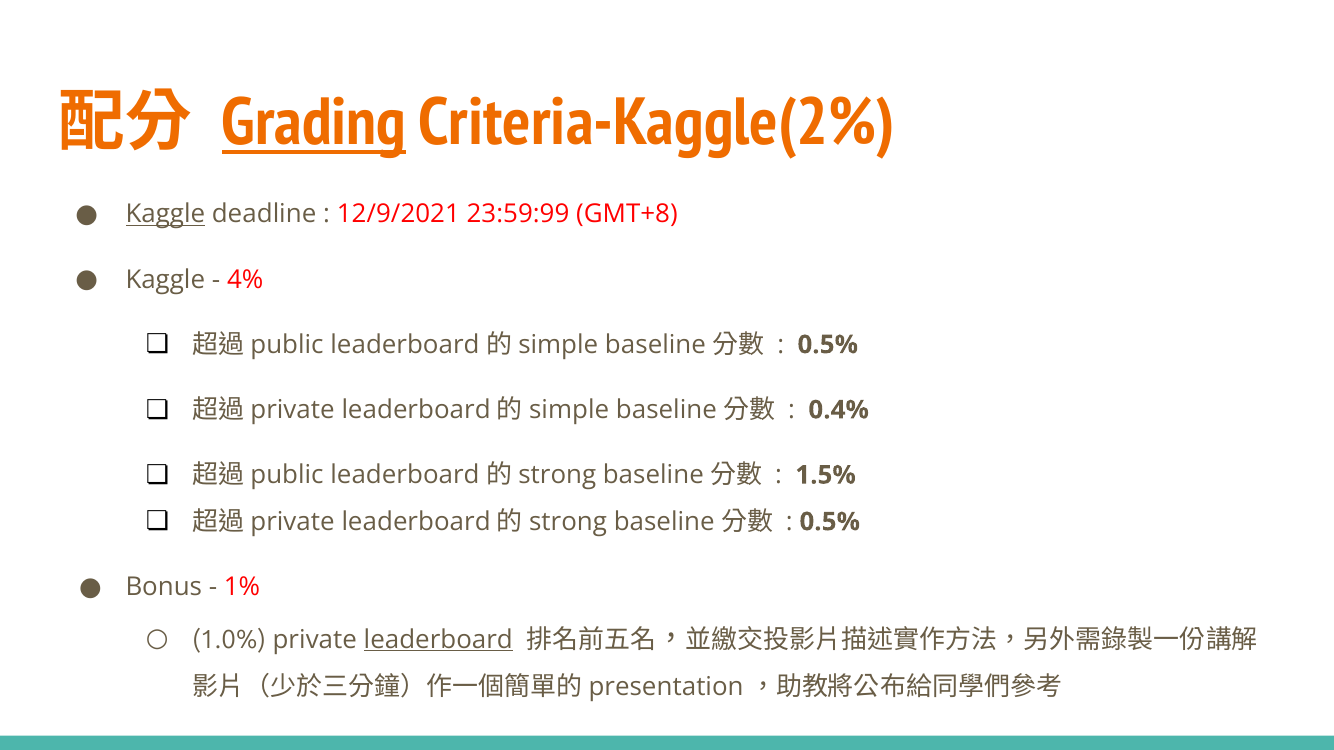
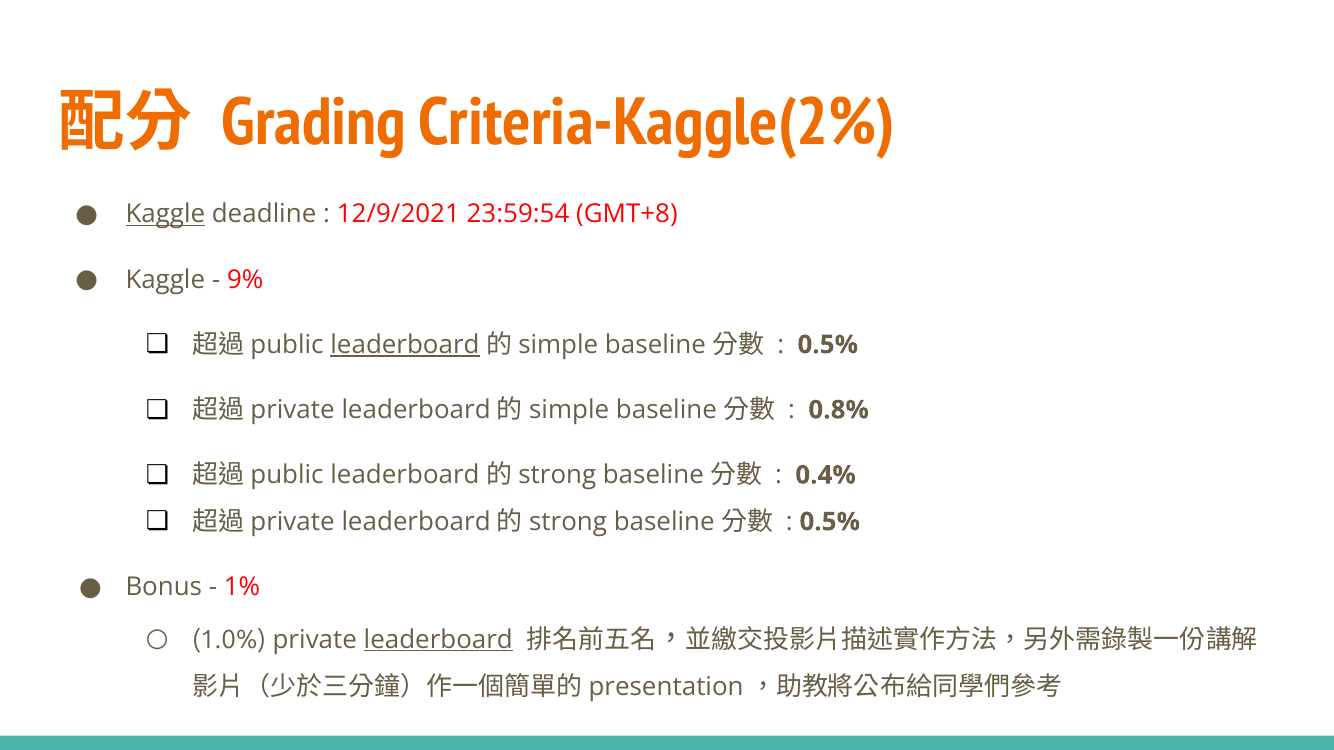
Grading underline: present -> none
23:59:99: 23:59:99 -> 23:59:54
4%: 4% -> 9%
leaderboard at (405, 345) underline: none -> present
0.4%: 0.4% -> 0.8%
1.5%: 1.5% -> 0.4%
